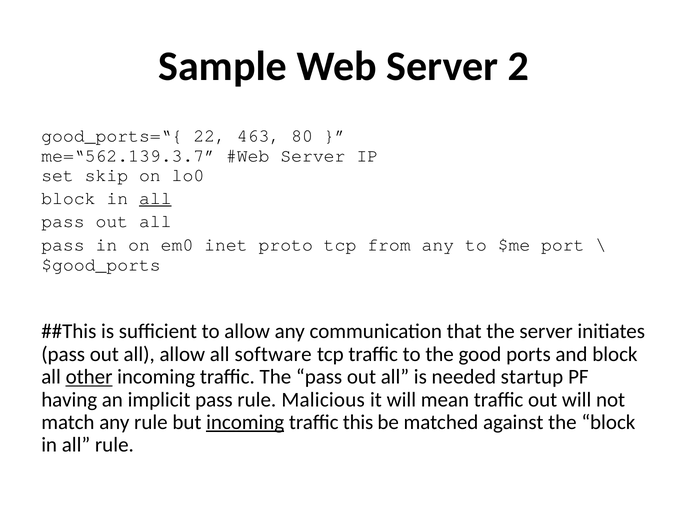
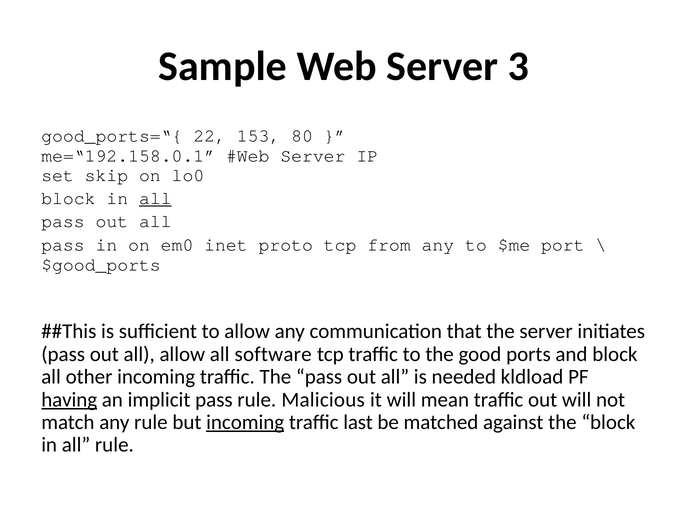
2: 2 -> 3
463: 463 -> 153
me=“562.139.3.7: me=“562.139.3.7 -> me=“192.158.0.1
other underline: present -> none
startup: startup -> kldload
having underline: none -> present
this: this -> last
